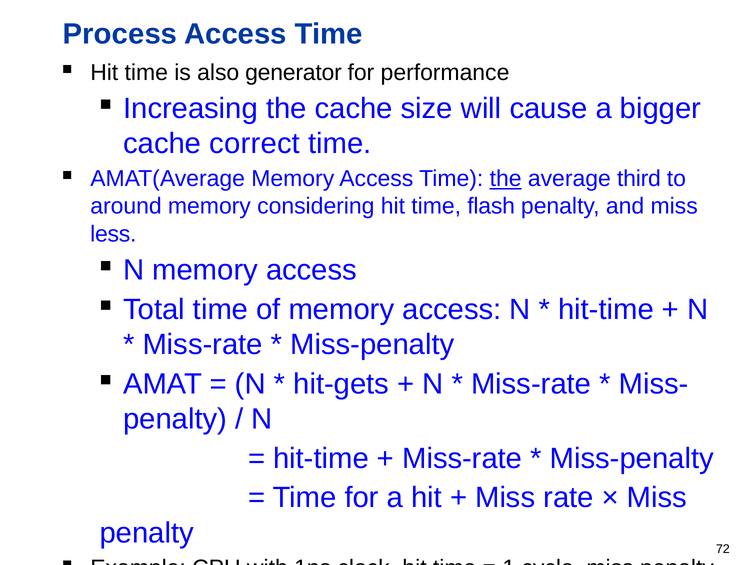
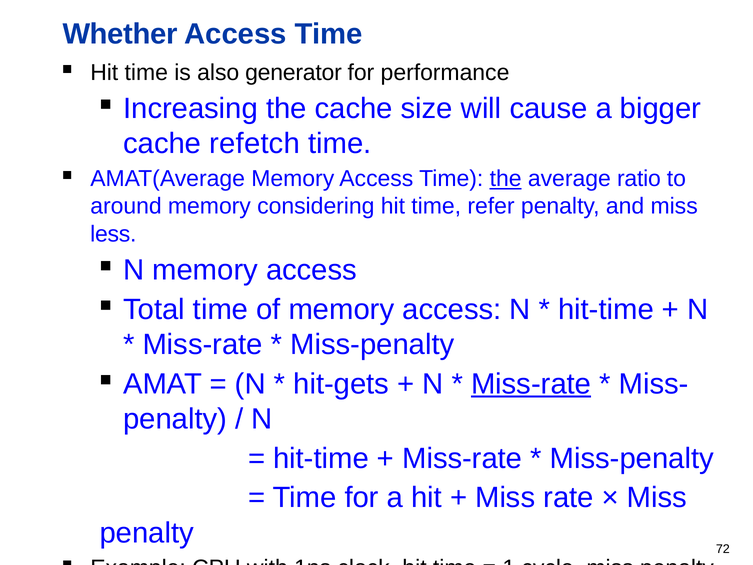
Process: Process -> Whether
correct: correct -> refetch
third: third -> ratio
flash: flash -> refer
Miss-rate at (531, 384) underline: none -> present
